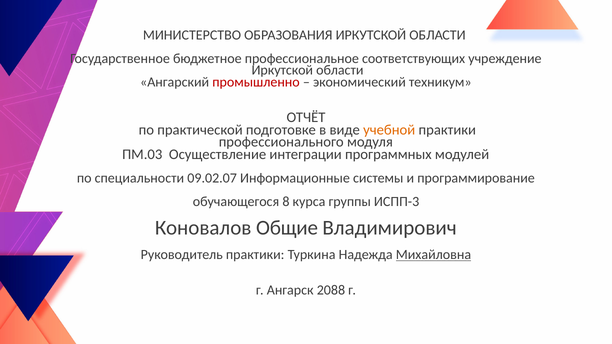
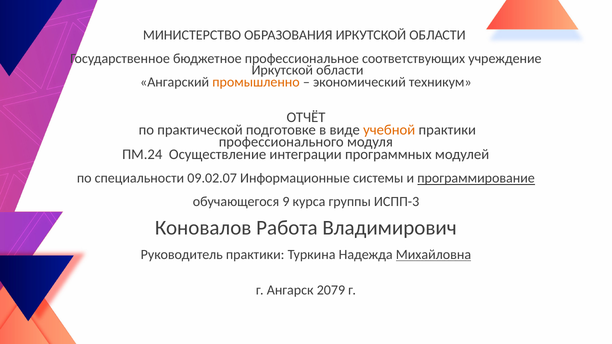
промышленно colour: red -> orange
ПМ.03: ПМ.03 -> ПМ.24
программирование underline: none -> present
8: 8 -> 9
Общие: Общие -> Работа
2088: 2088 -> 2079
